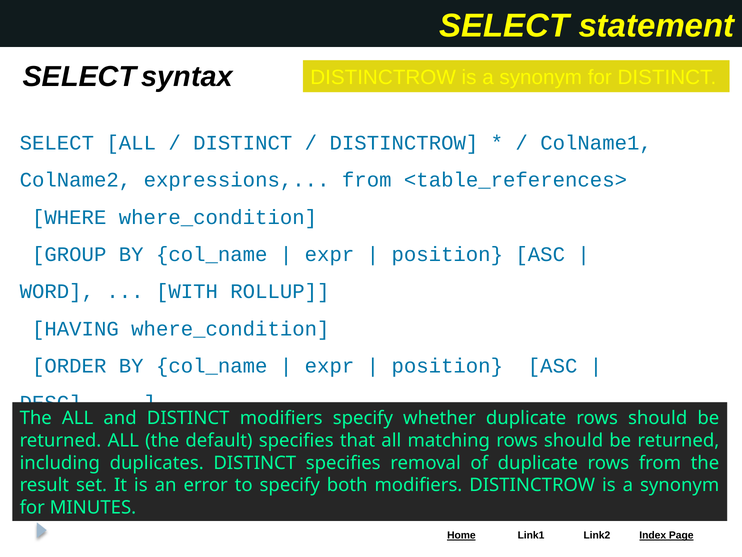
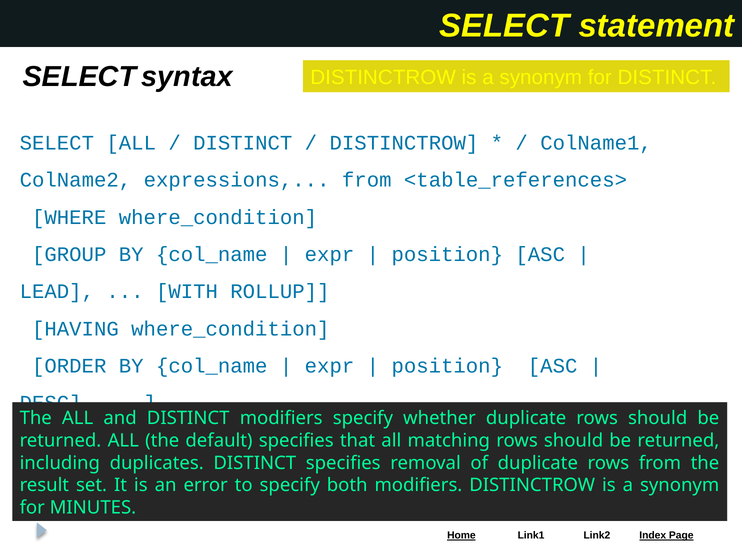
WORD: WORD -> LEAD
